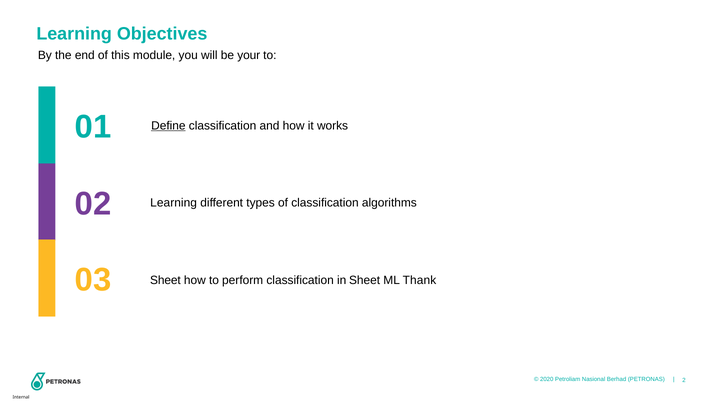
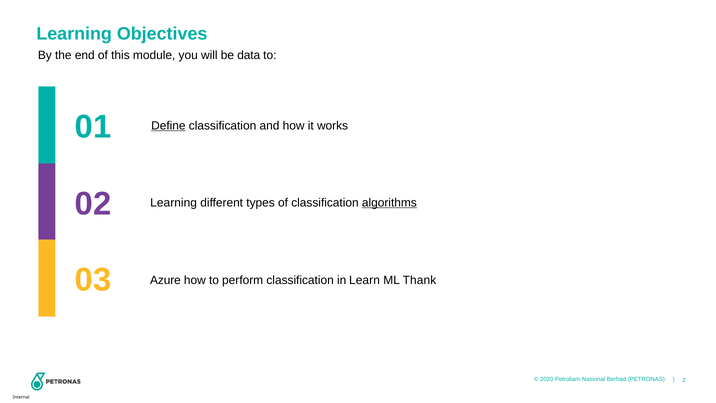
your: your -> data
algorithms underline: none -> present
03 Sheet: Sheet -> Azure
in Sheet: Sheet -> Learn
